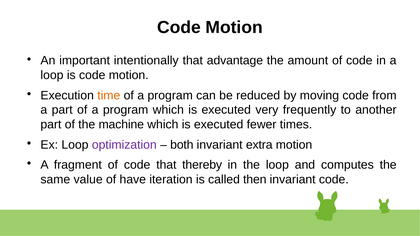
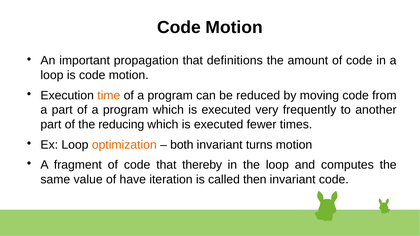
intentionally: intentionally -> propagation
advantage: advantage -> definitions
machine: machine -> reducing
optimization colour: purple -> orange
extra: extra -> turns
